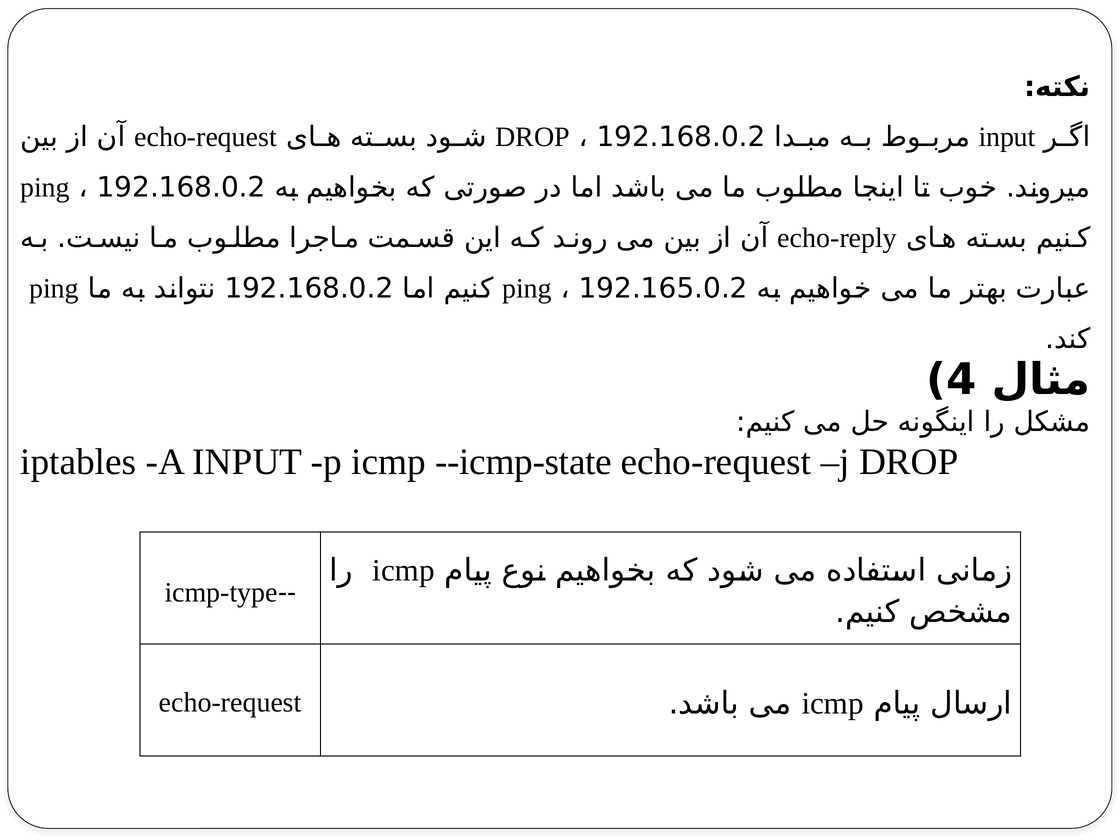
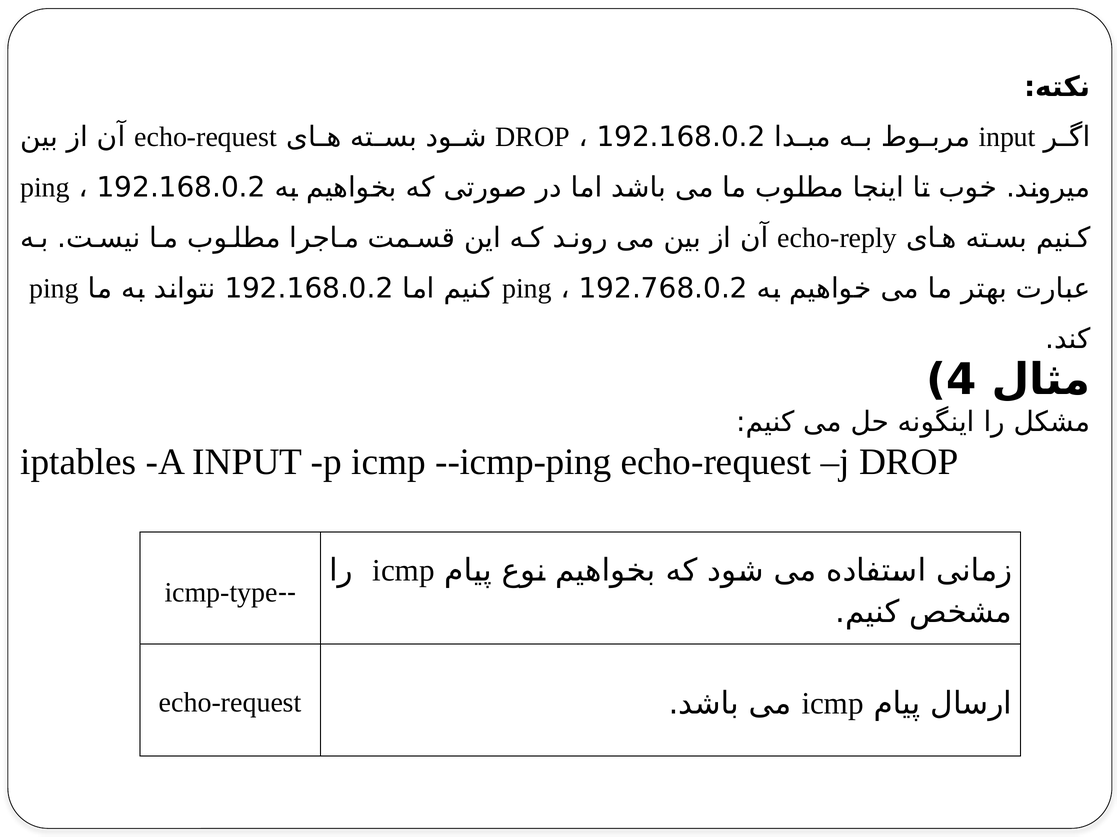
192.165.0.2: 192.165.0.2 -> 192.768.0.2
--icmp-state: --icmp-state -> --icmp-ping
